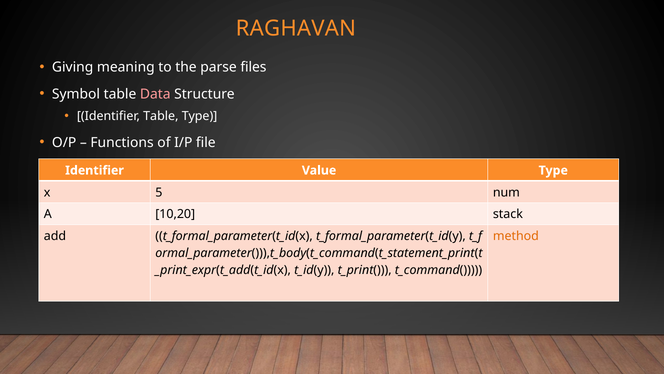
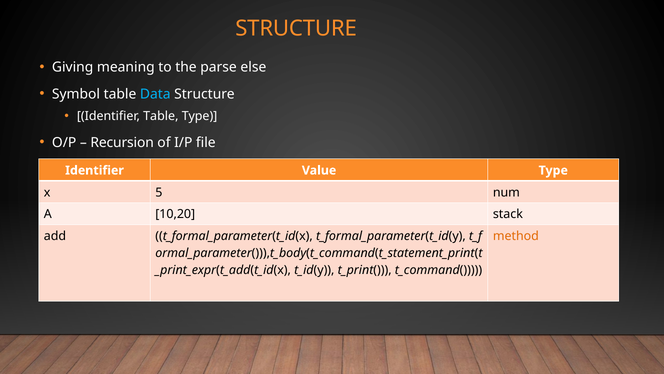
RAGHAVAN at (296, 28): RAGHAVAN -> STRUCTURE
files: files -> else
Data colour: pink -> light blue
Functions: Functions -> Recursion
